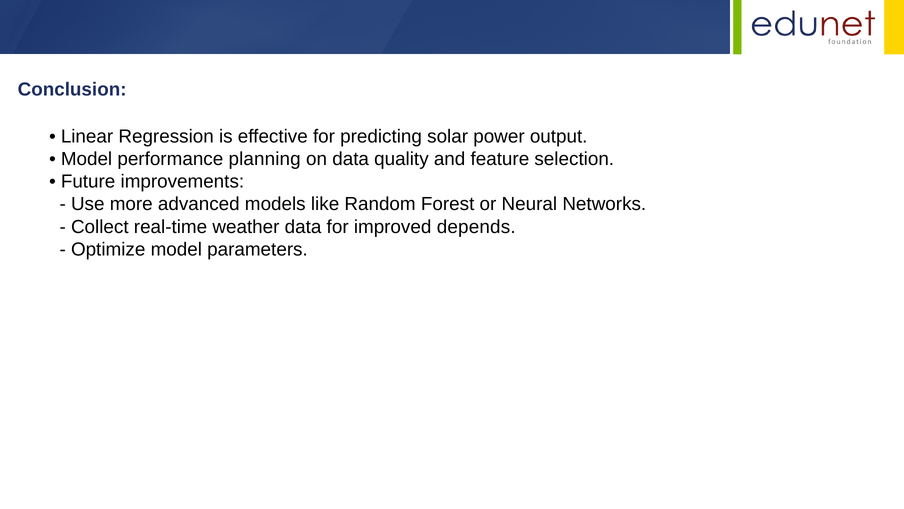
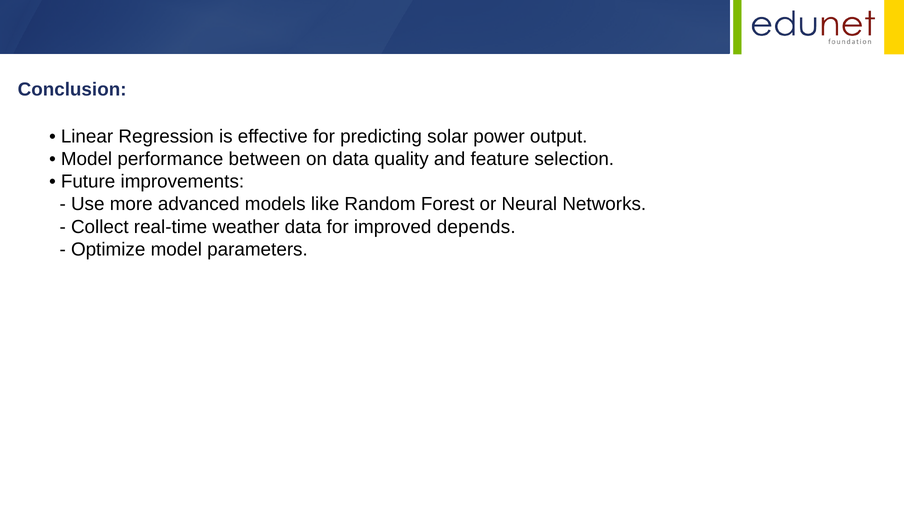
planning: planning -> between
